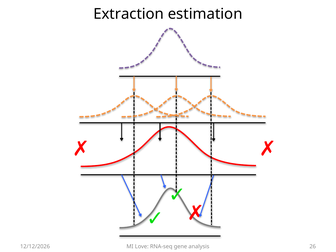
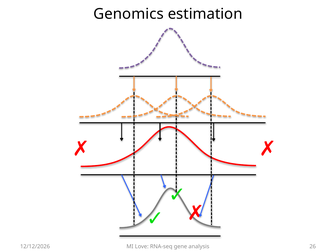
Extraction: Extraction -> Genomics
